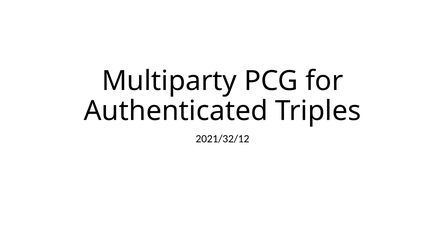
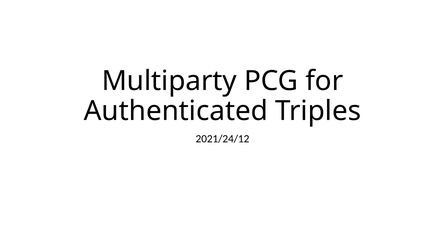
2021/32/12: 2021/32/12 -> 2021/24/12
